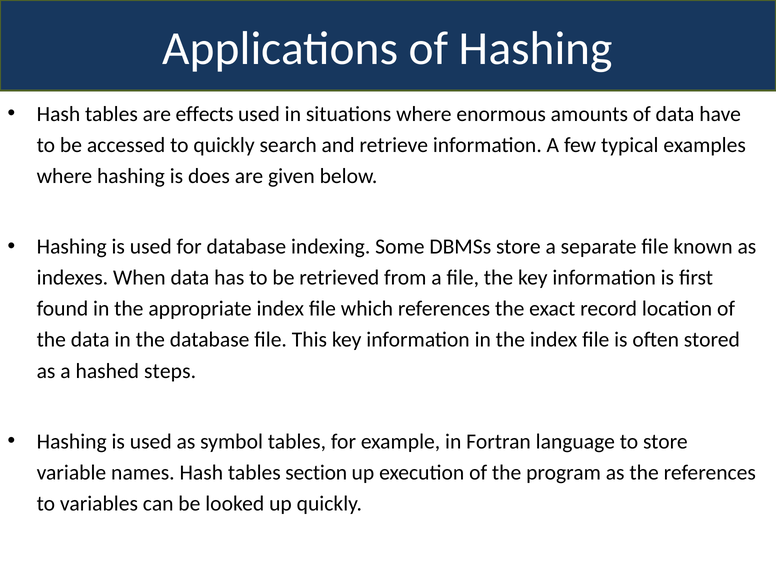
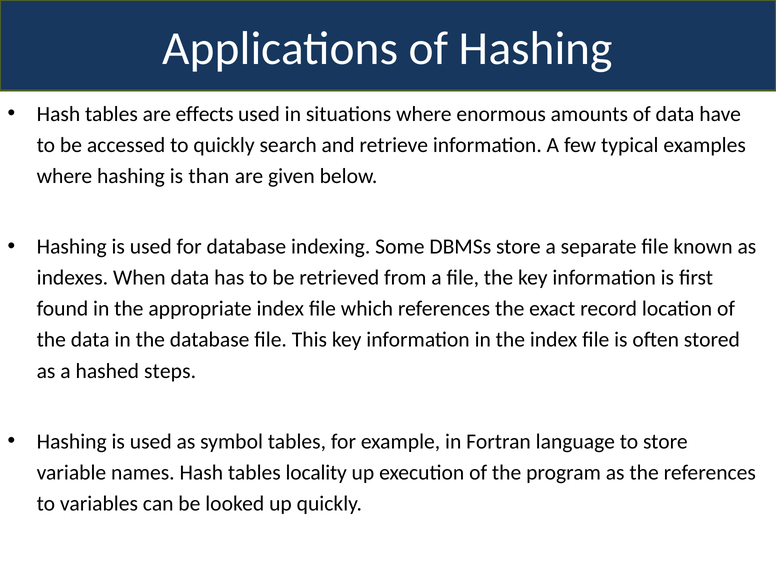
does: does -> than
section: section -> locality
